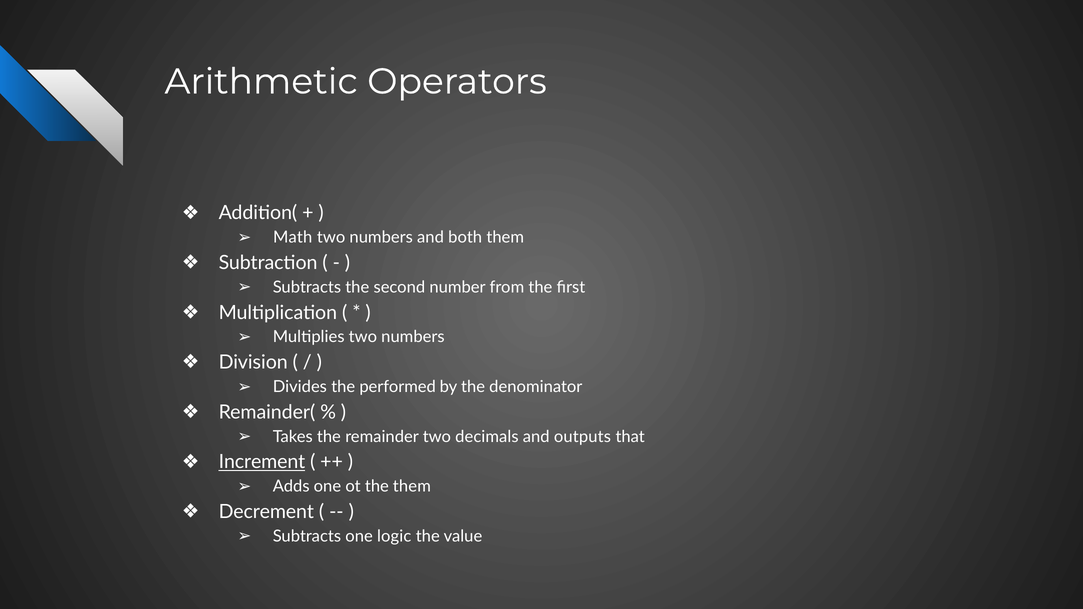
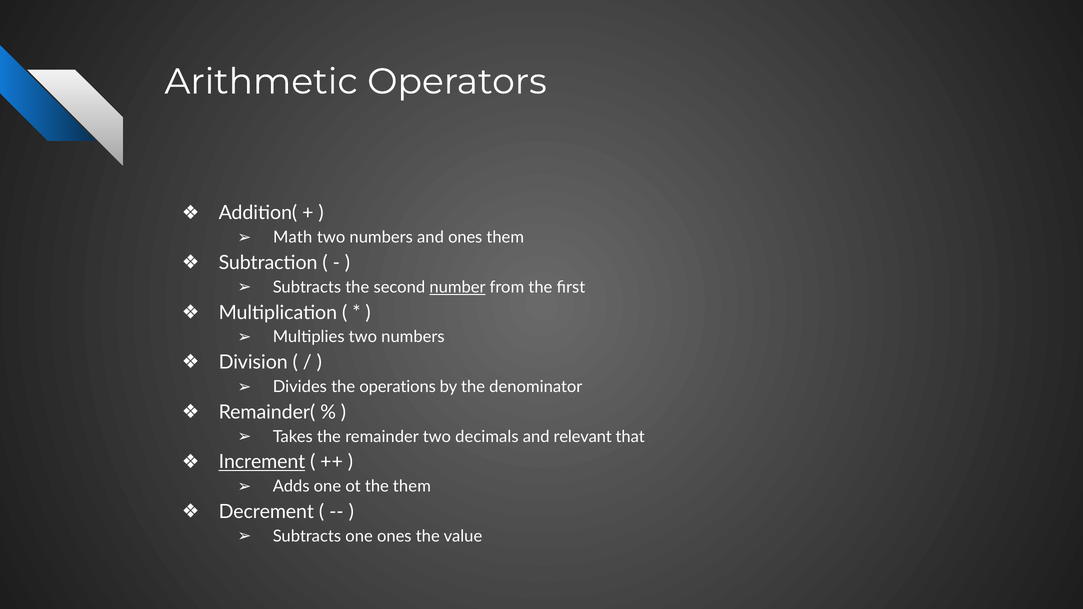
and both: both -> ones
number underline: none -> present
performed: performed -> operations
outputs: outputs -> relevant
one logic: logic -> ones
